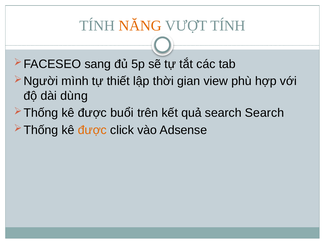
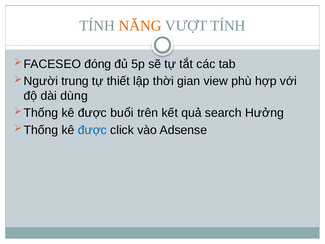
sang: sang -> đóng
mình: mình -> trung
search Search: Search -> Hưởng
được at (92, 130) colour: orange -> blue
